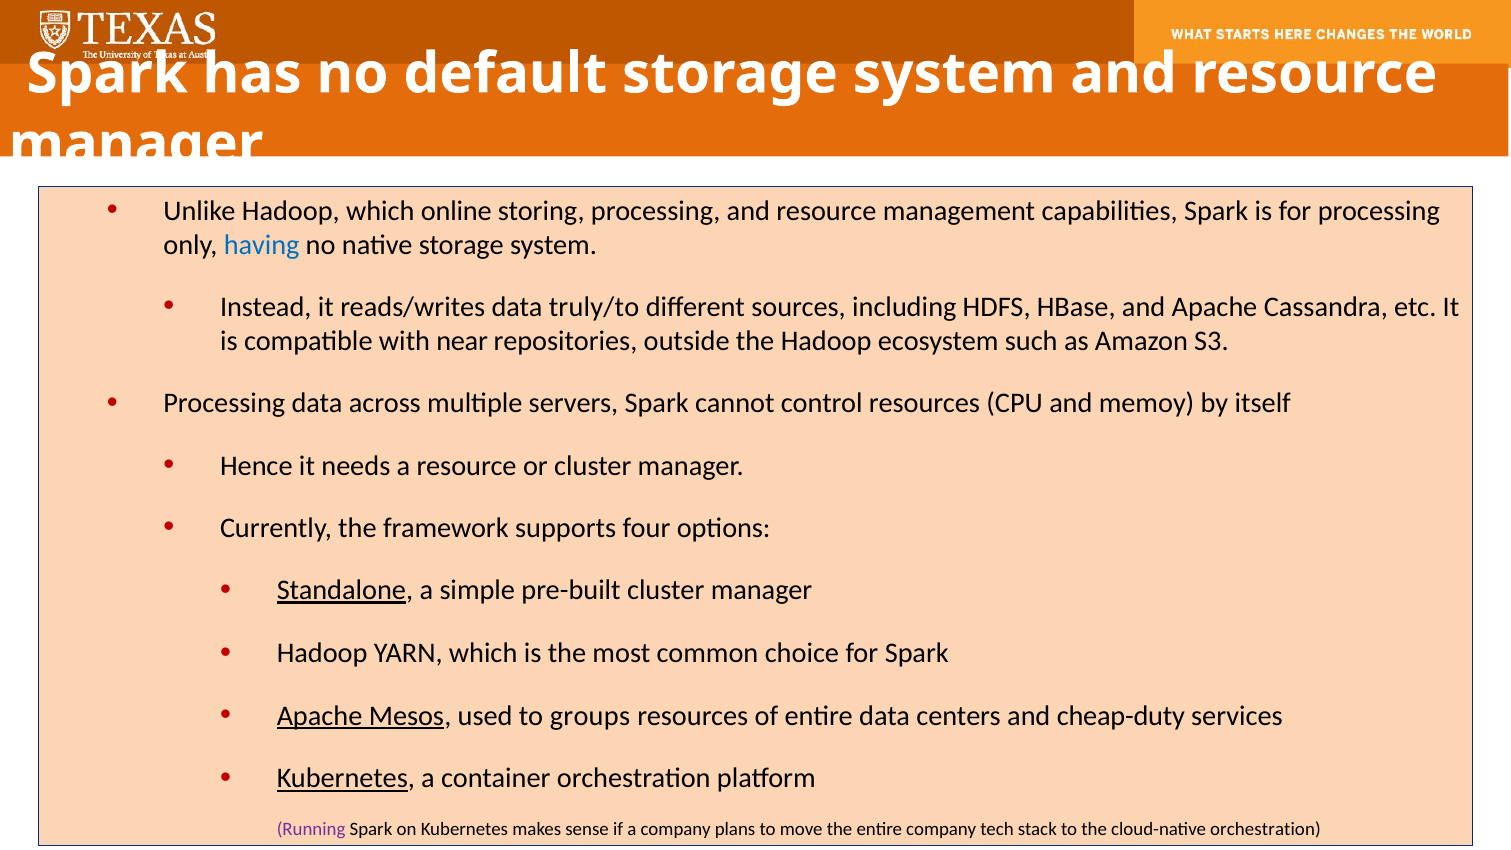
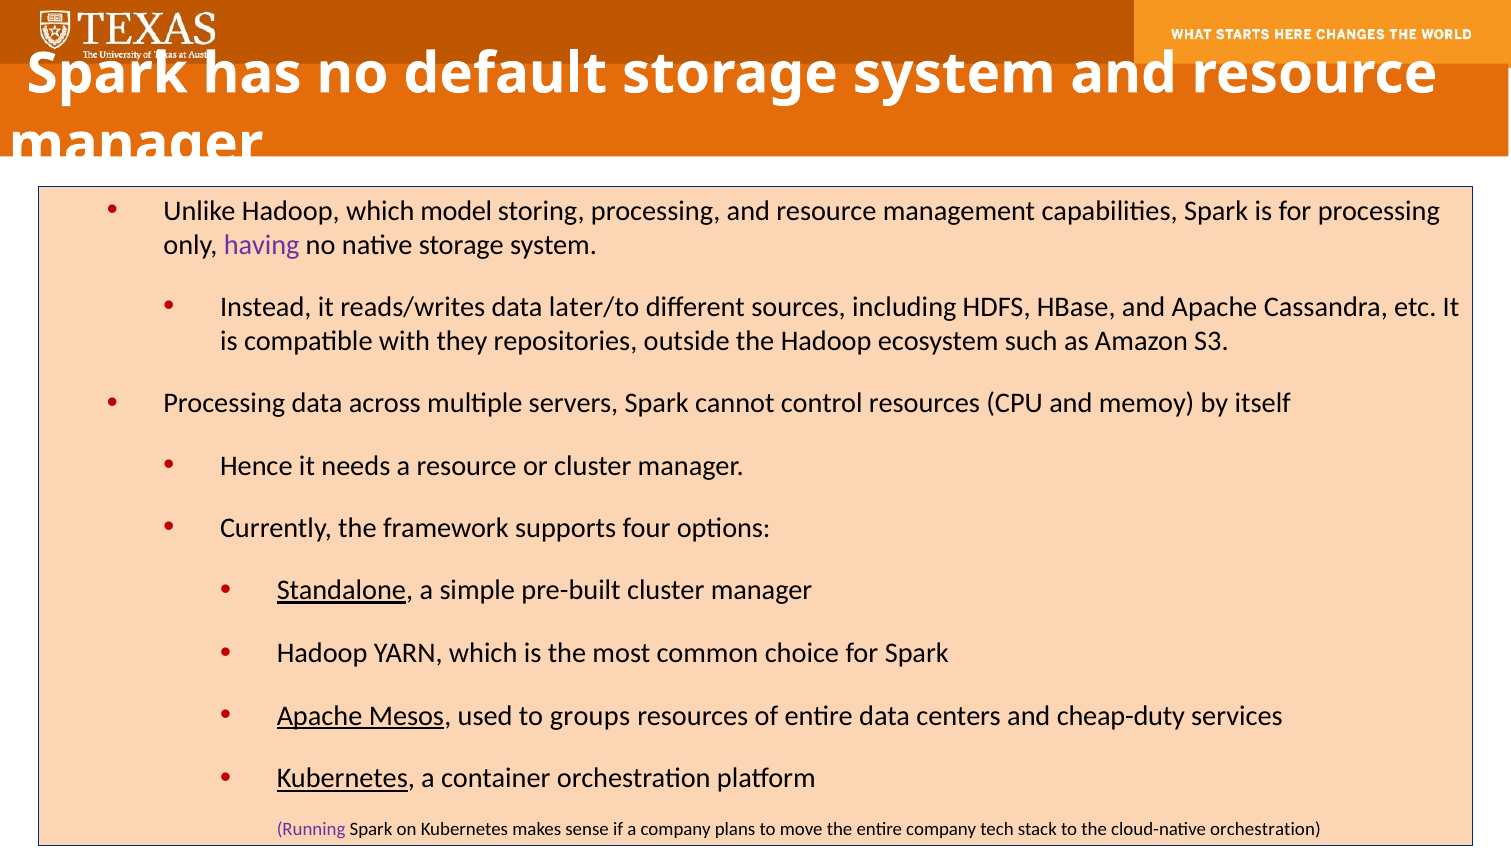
online: online -> model
having colour: blue -> purple
truly/to: truly/to -> later/to
near: near -> they
